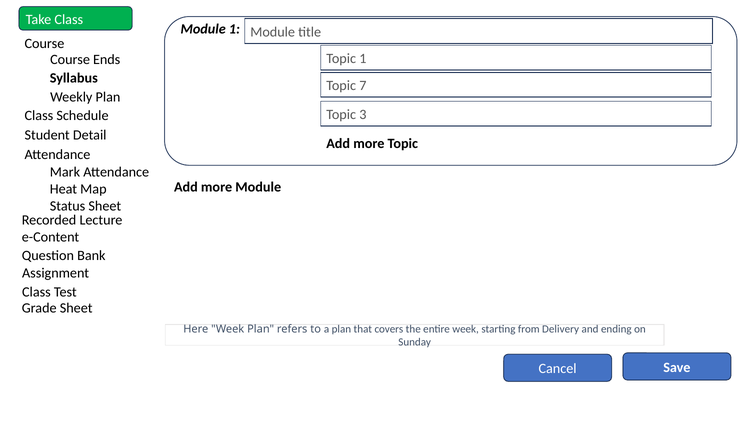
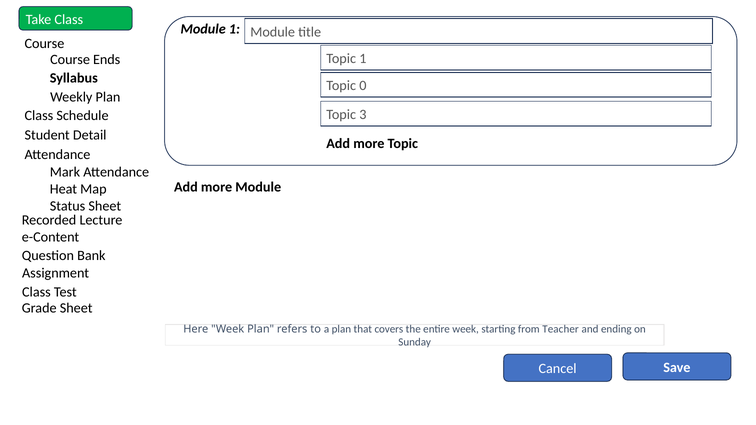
7: 7 -> 0
Delivery: Delivery -> Teacher
